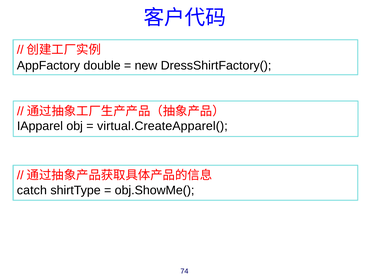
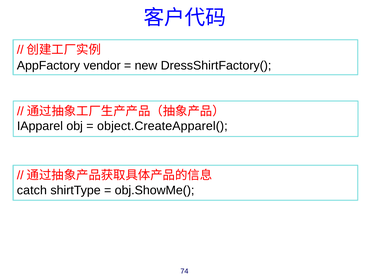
double: double -> vendor
virtual.CreateApparel(: virtual.CreateApparel( -> object.CreateApparel(
